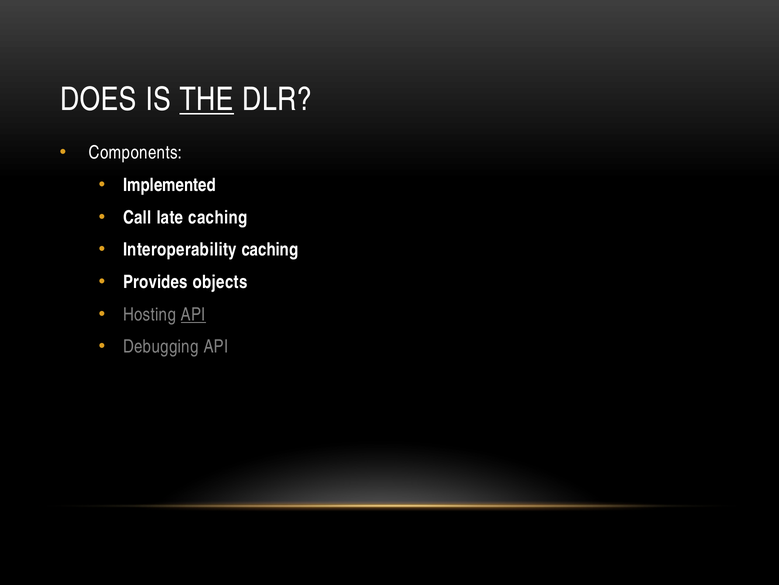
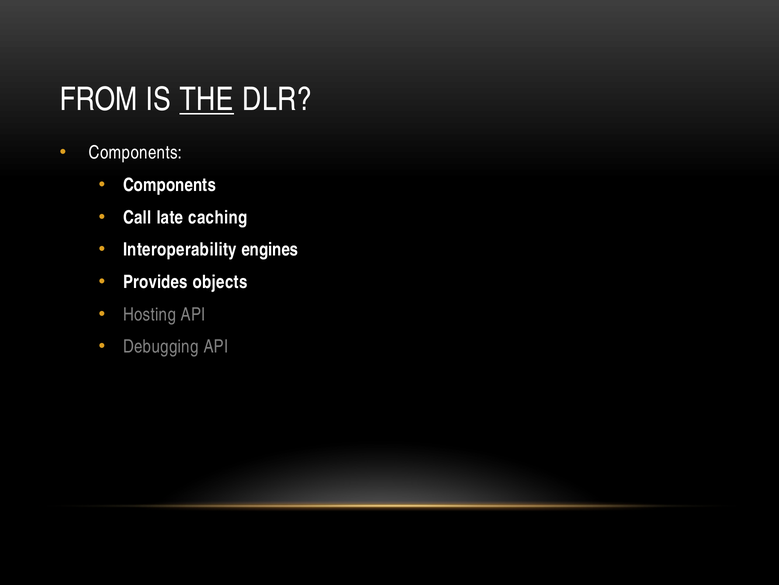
DOES: DOES -> FROM
Implemented at (170, 185): Implemented -> Components
Interoperability caching: caching -> engines
API at (193, 314) underline: present -> none
